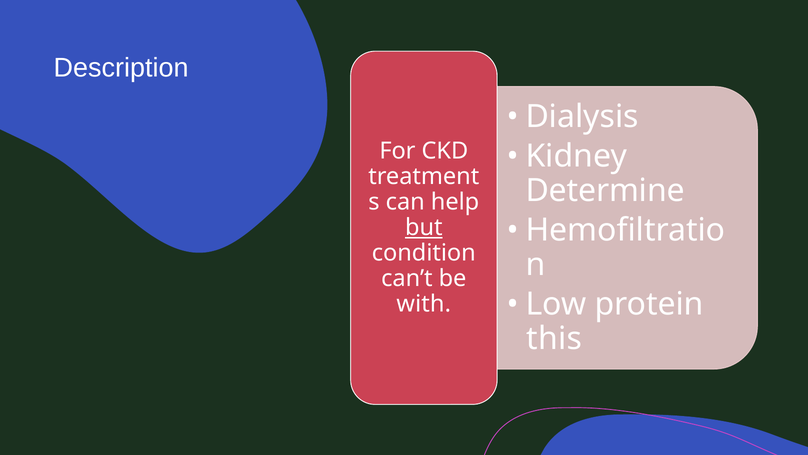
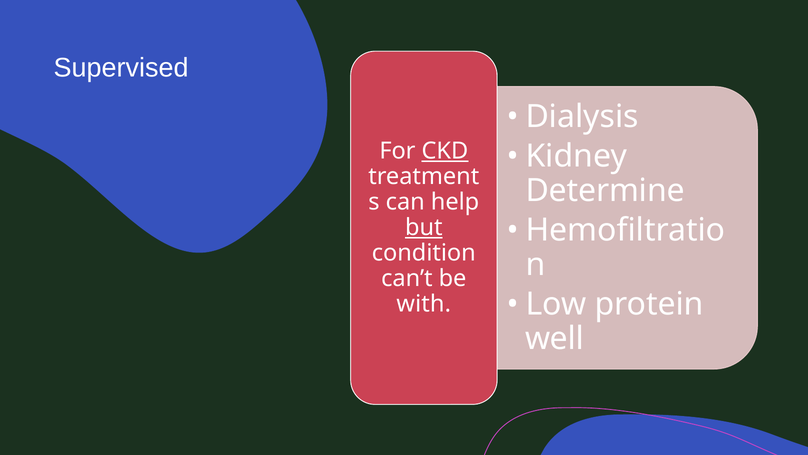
Description: Description -> Supervised
CKD underline: none -> present
this: this -> well
